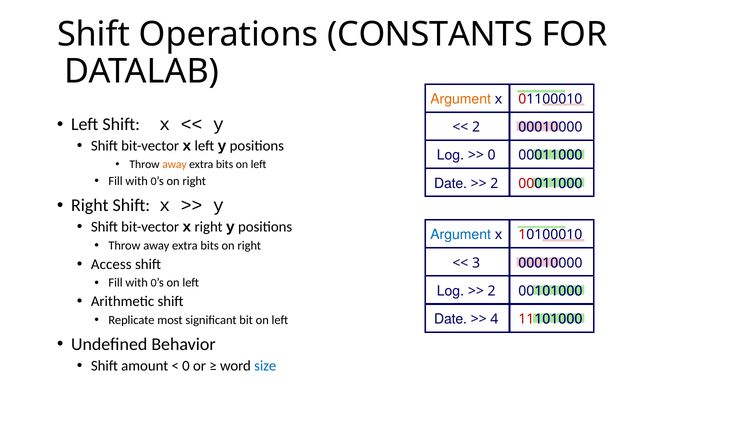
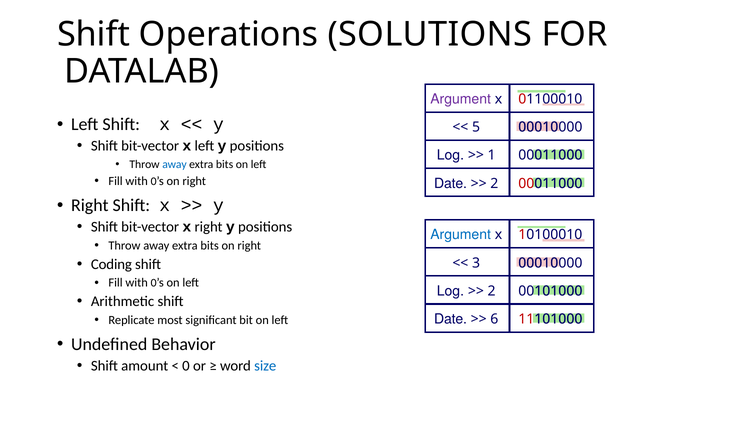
CONSTANTS: CONSTANTS -> SOLUTIONS
Argument at (461, 99) colour: orange -> purple
2 at (476, 127): 2 -> 5
0 at (492, 155): 0 -> 1
away at (174, 164) colour: orange -> blue
Access: Access -> Coding
4: 4 -> 6
